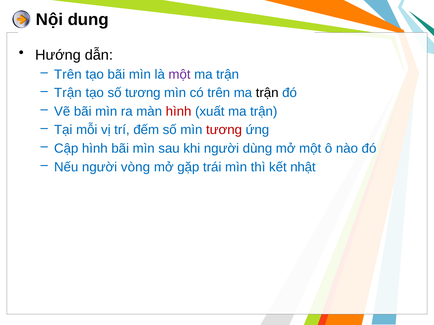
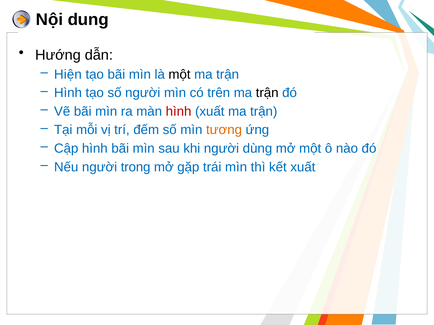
Trên at (68, 74): Trên -> Hiện
một at (180, 74) colour: purple -> black
Trận at (68, 93): Trận -> Hình
số tương: tương -> người
tương at (224, 130) colour: red -> orange
vòng: vòng -> trong
kết nhật: nhật -> xuất
